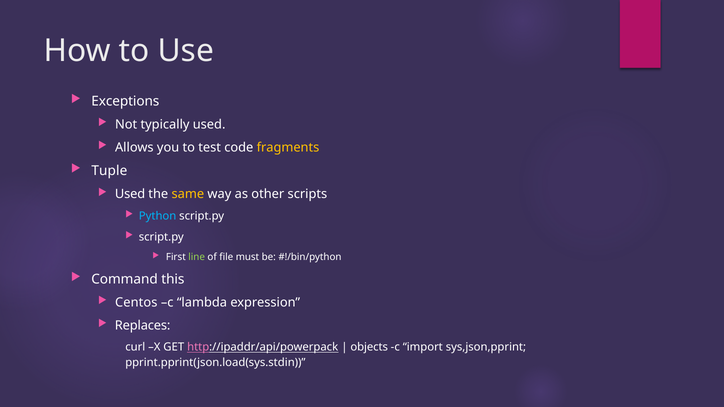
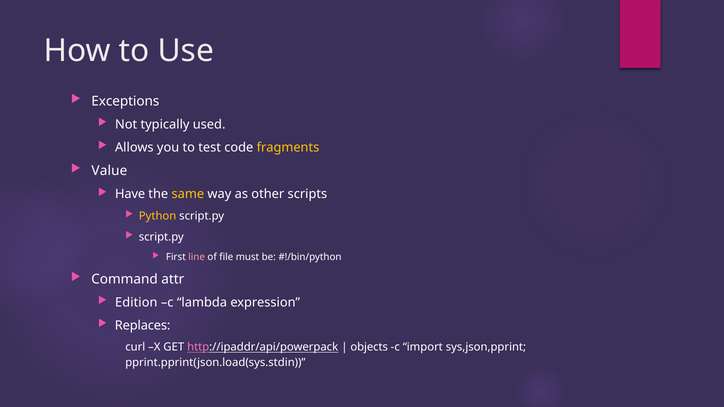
Tuple: Tuple -> Value
Used at (130, 194): Used -> Have
Python colour: light blue -> yellow
line colour: light green -> pink
this: this -> attr
Centos: Centos -> Edition
